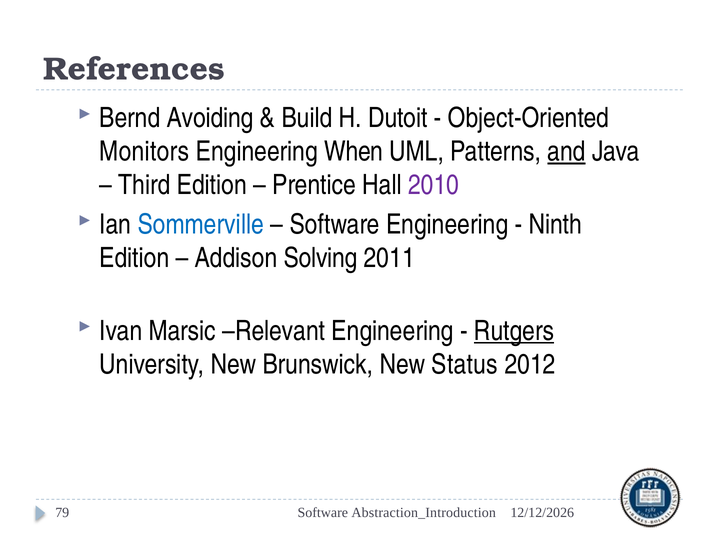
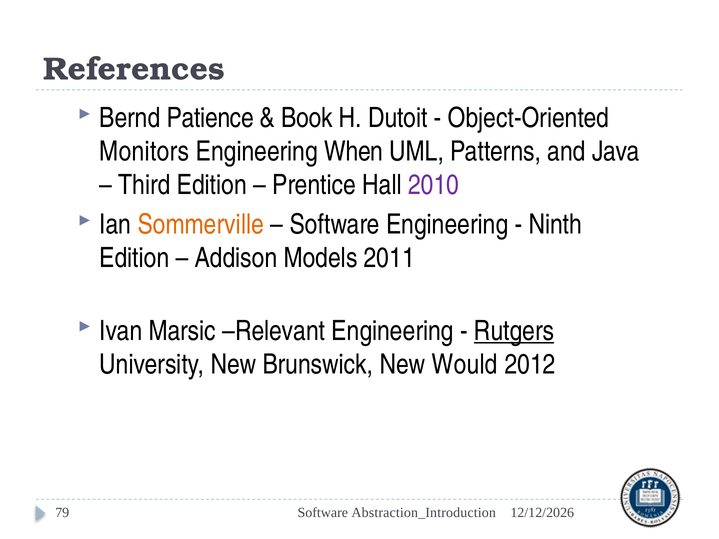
Avoiding: Avoiding -> Patience
Build: Build -> Book
and underline: present -> none
Sommerville colour: blue -> orange
Solving: Solving -> Models
Status: Status -> Would
